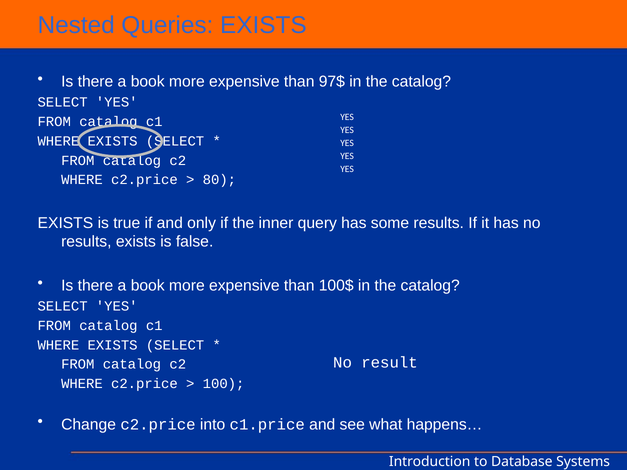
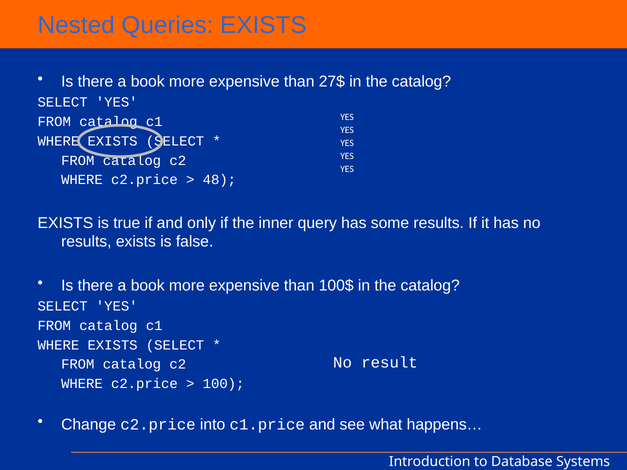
97$: 97$ -> 27$
80: 80 -> 48
